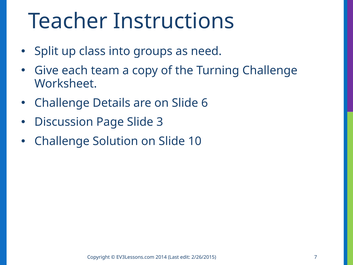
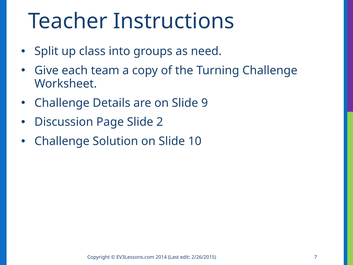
6: 6 -> 9
3: 3 -> 2
